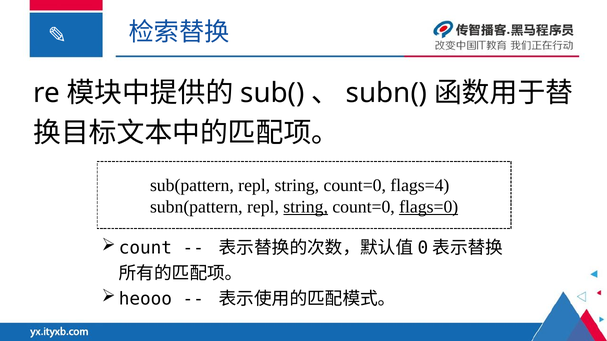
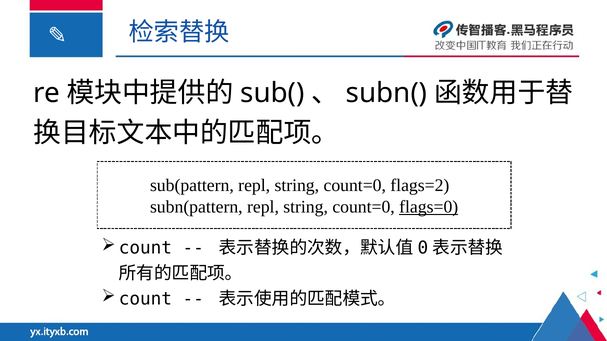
flags=4: flags=4 -> flags=2
string at (306, 207) underline: present -> none
heooo at (145, 299): heooo -> count
